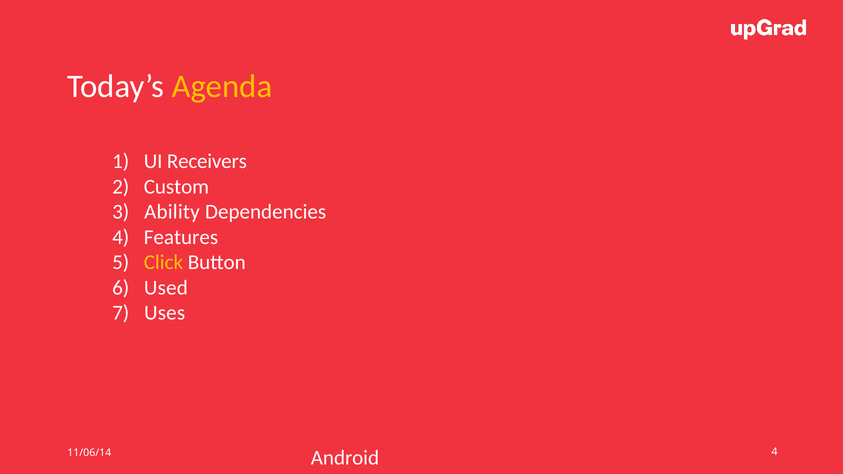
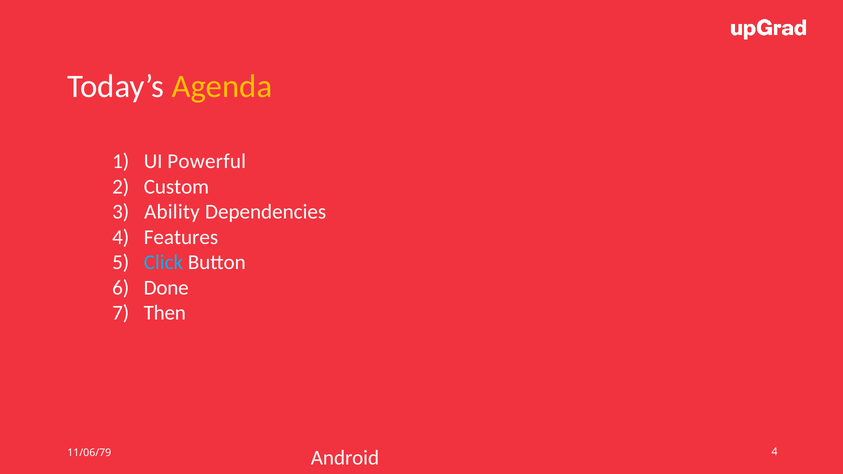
Receivers: Receivers -> Powerful
Click colour: yellow -> light blue
Used: Used -> Done
Uses: Uses -> Then
11/06/14: 11/06/14 -> 11/06/79
